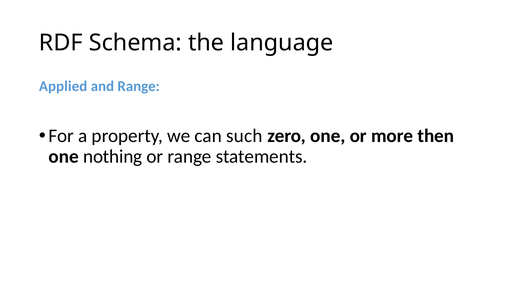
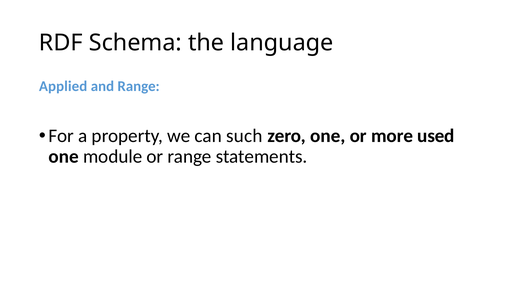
then: then -> used
nothing: nothing -> module
